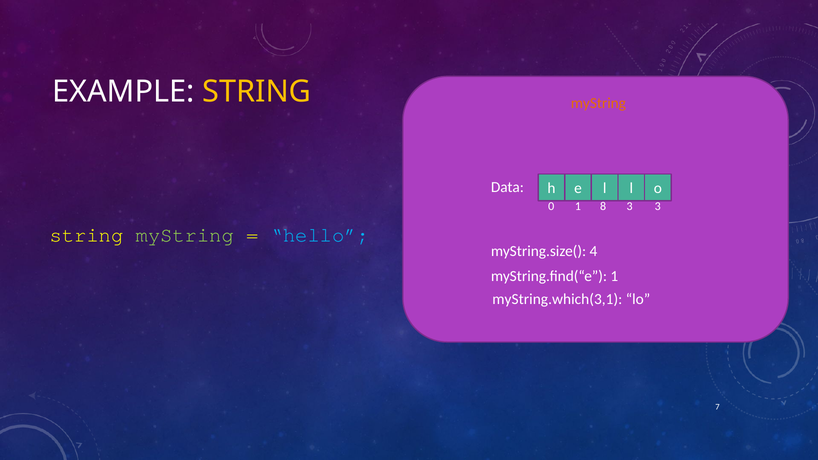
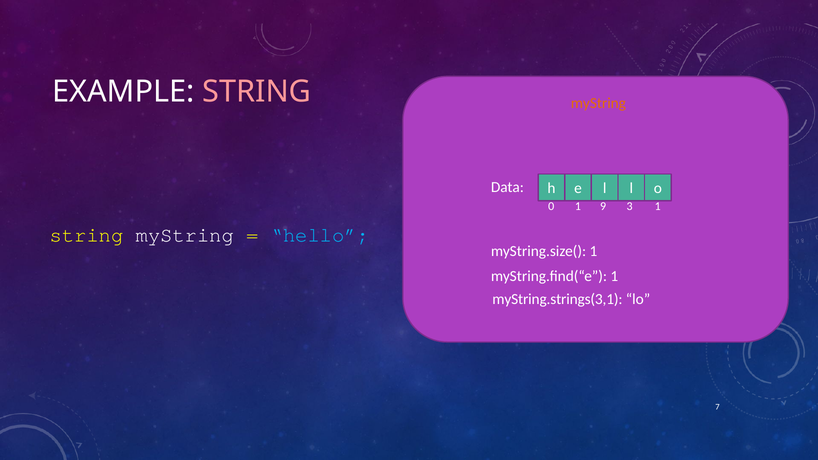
STRING at (257, 92) colour: yellow -> pink
8: 8 -> 9
3 3: 3 -> 1
myString at (185, 235) colour: light green -> white
myString.size( 4: 4 -> 1
myString.which(3,1: myString.which(3,1 -> myString.strings(3,1
